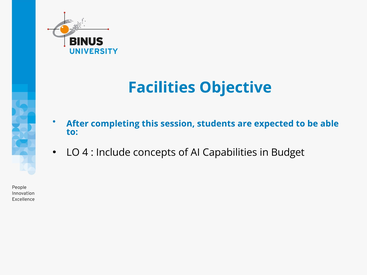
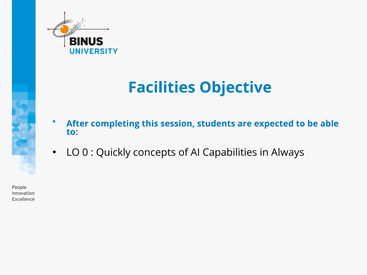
4: 4 -> 0
Include: Include -> Quickly
Budget: Budget -> Always
